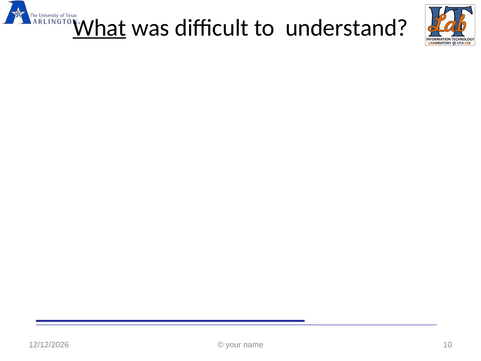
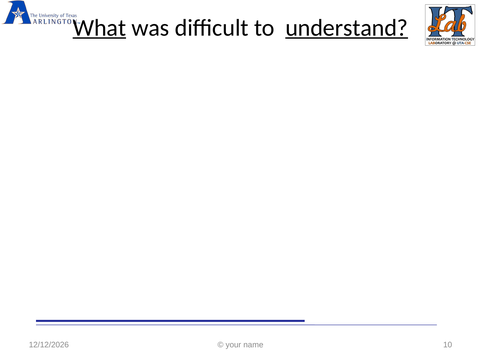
understand underline: none -> present
